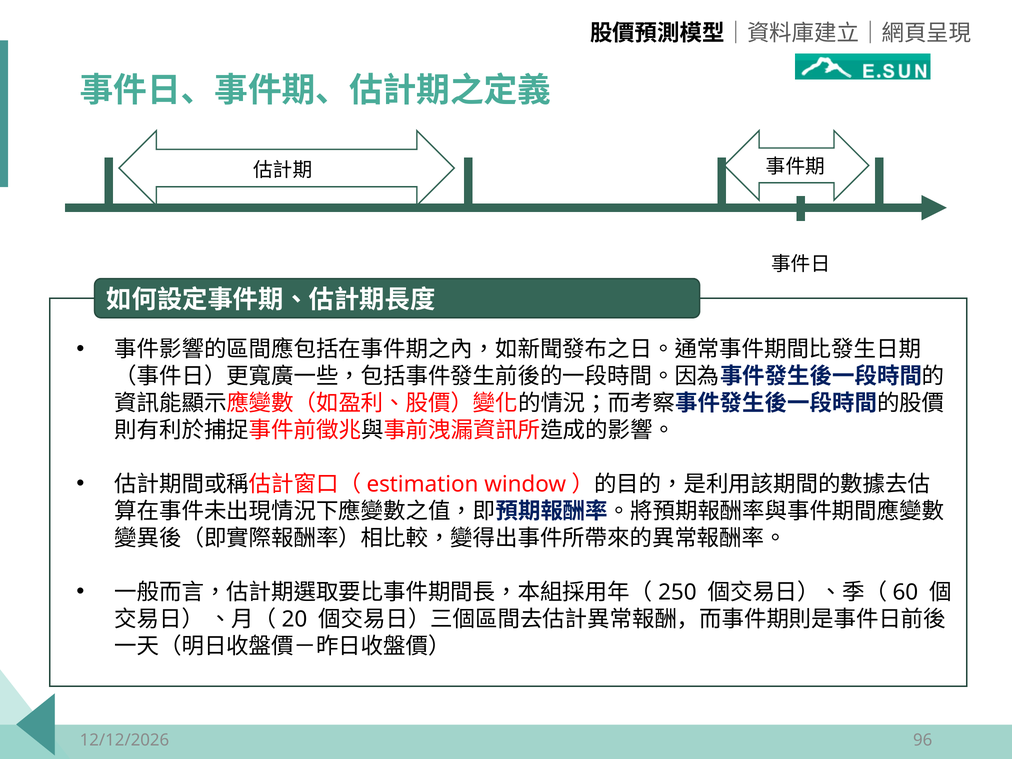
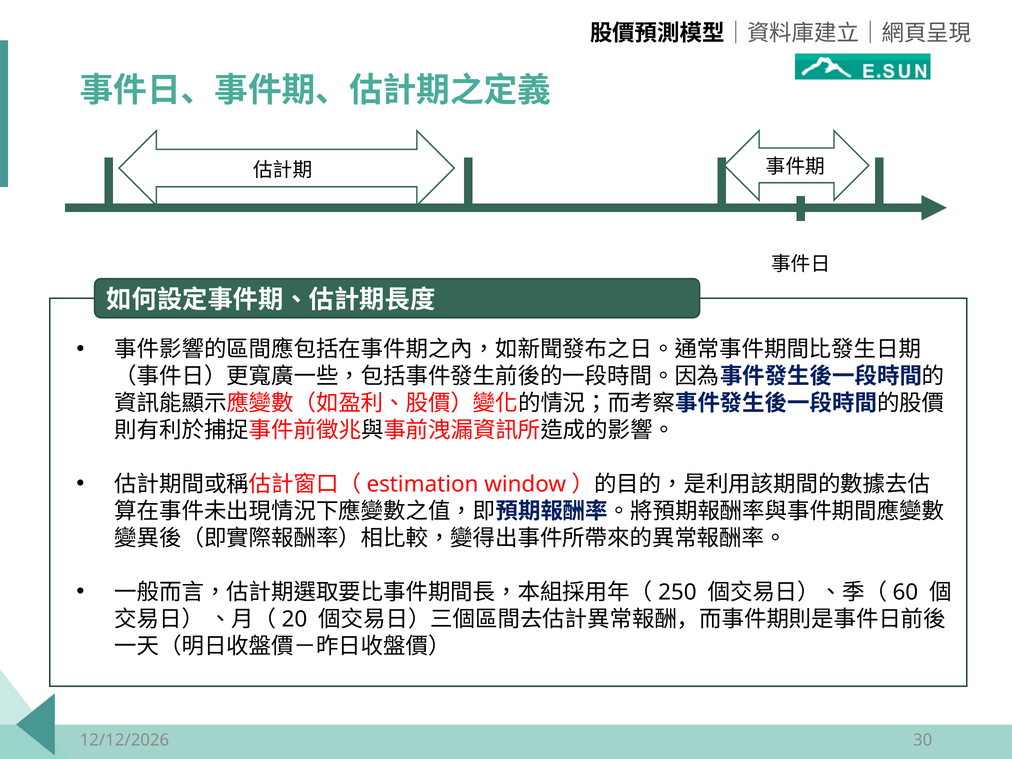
96: 96 -> 30
